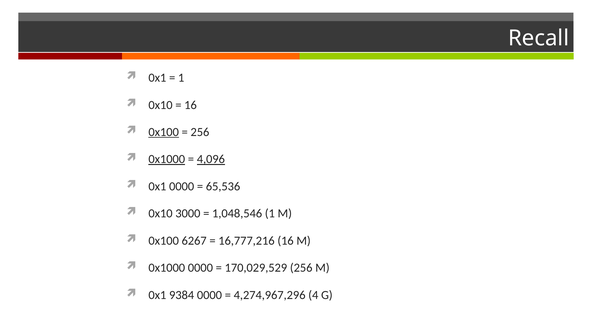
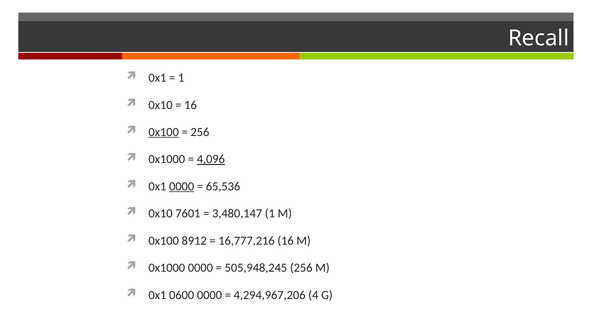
0x1000 at (167, 159) underline: present -> none
0000 at (182, 186) underline: none -> present
3000: 3000 -> 7601
1,048,546: 1,048,546 -> 3,480,147
6267: 6267 -> 8912
170,029,529: 170,029,529 -> 505,948,245
9384: 9384 -> 0600
4,274,967,296: 4,274,967,296 -> 4,294,967,206
